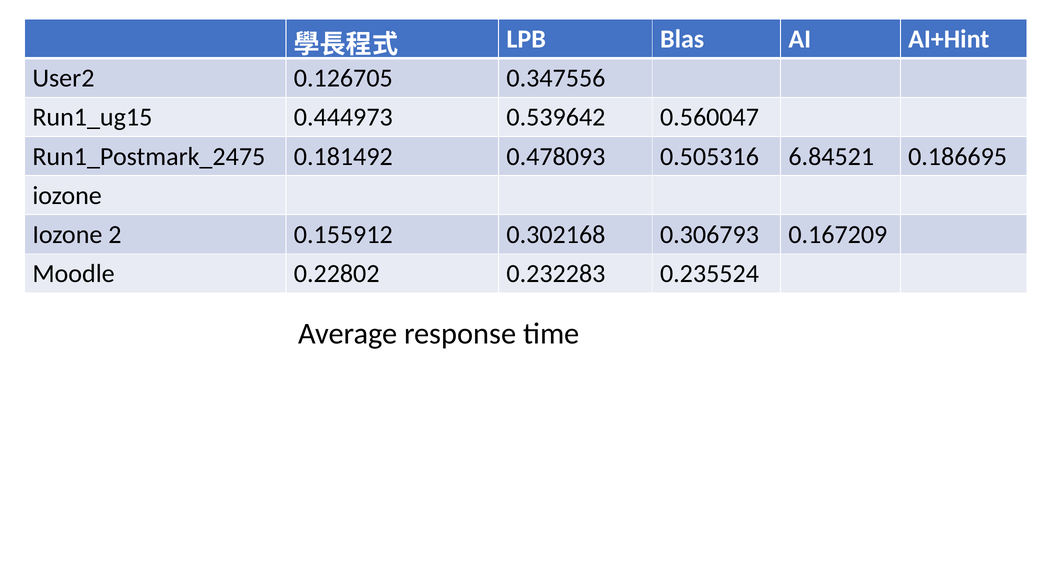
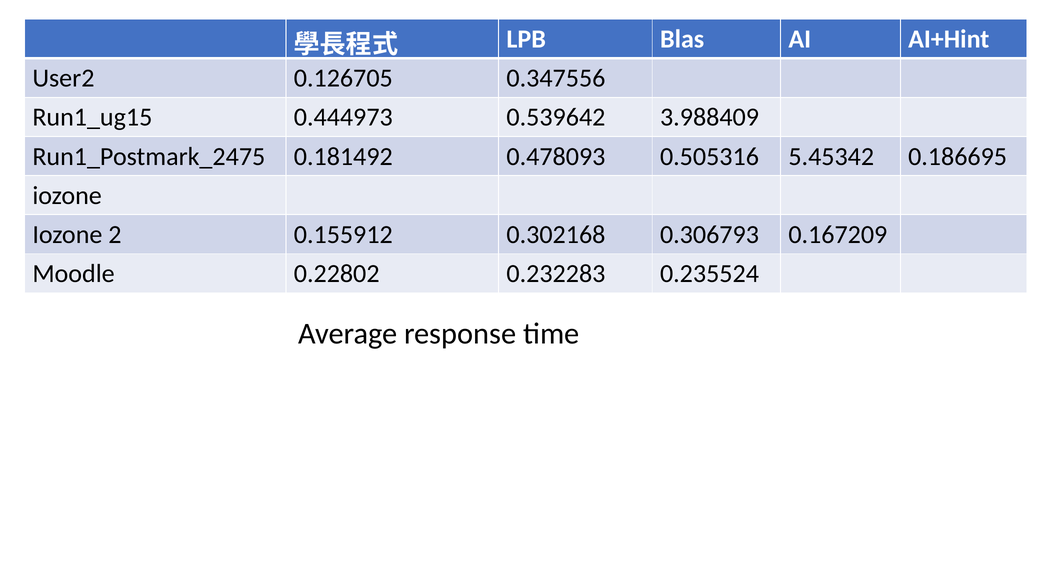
0.560047: 0.560047 -> 3.988409
6.84521: 6.84521 -> 5.45342
